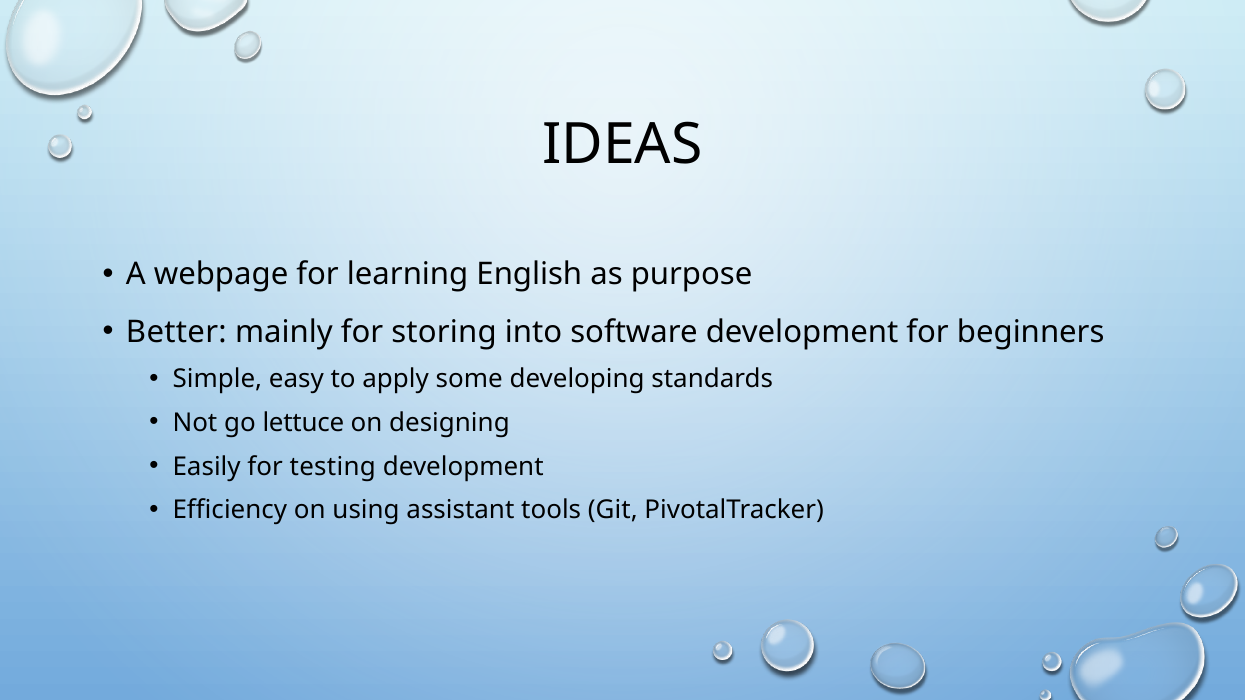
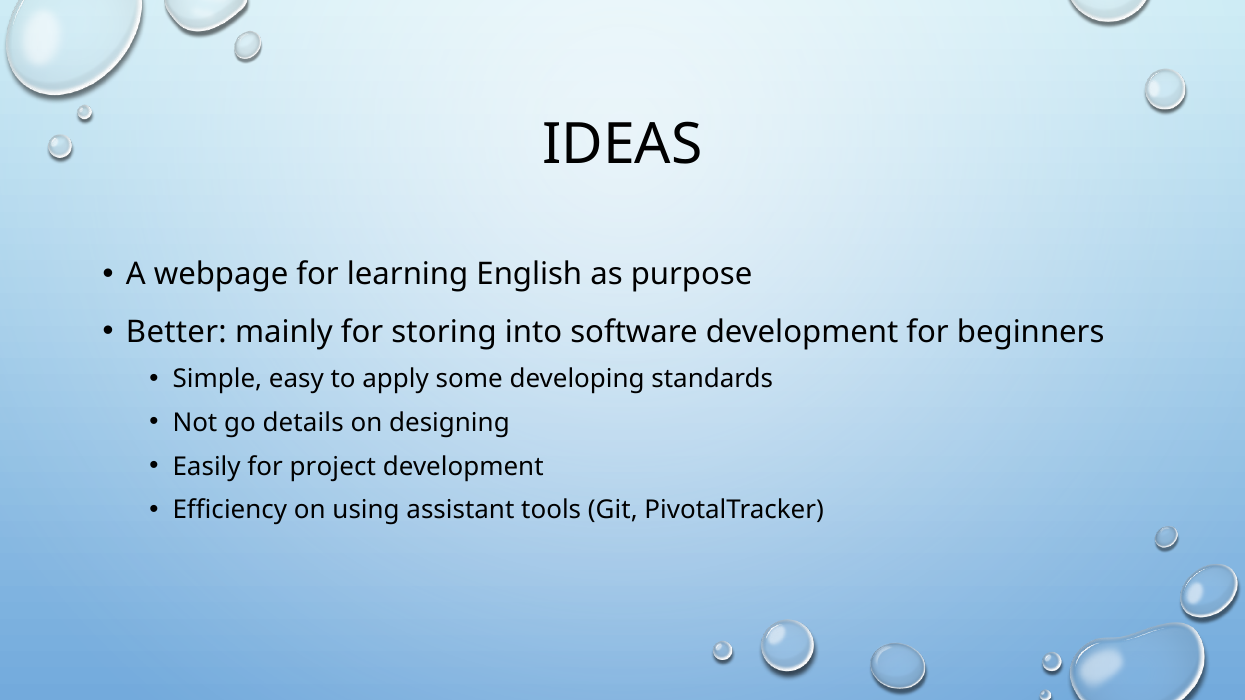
lettuce: lettuce -> details
testing: testing -> project
